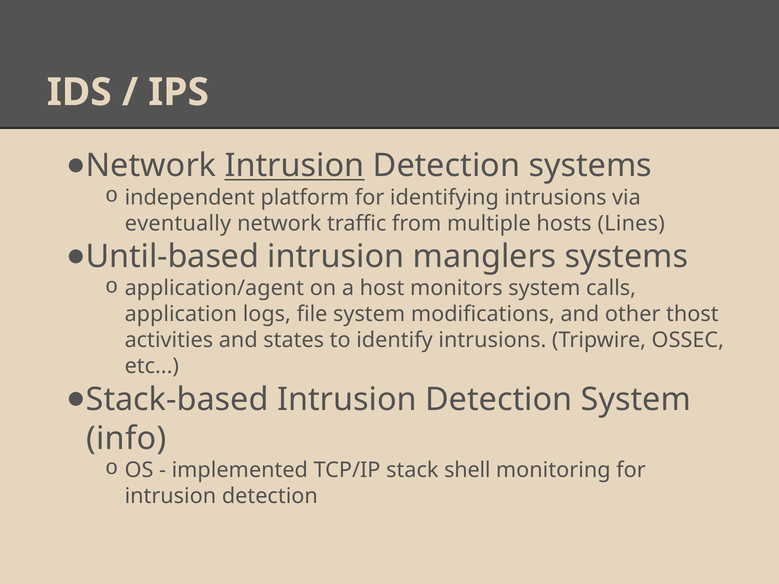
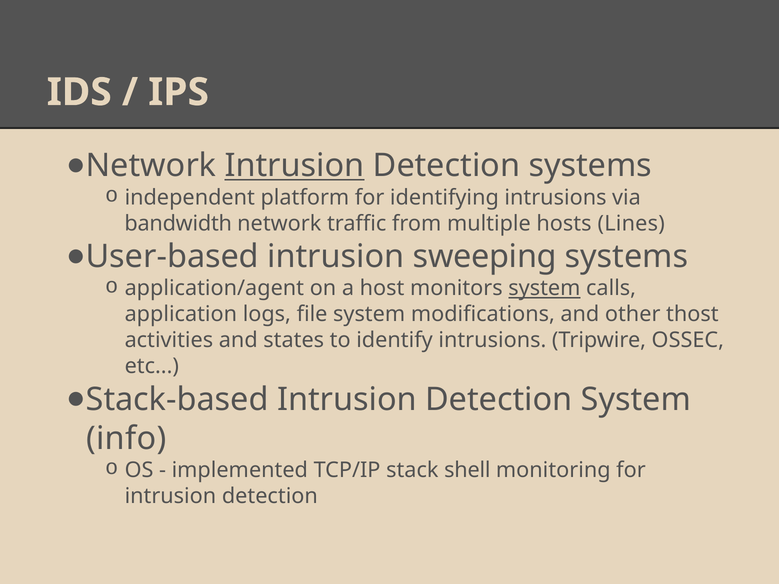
eventually: eventually -> bandwidth
Until-based: Until-based -> User-based
manglers: manglers -> sweeping
system at (544, 288) underline: none -> present
